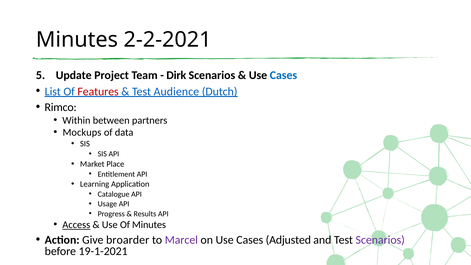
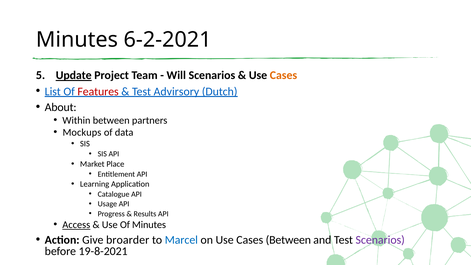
2-2-2021: 2-2-2021 -> 6-2-2021
Update underline: none -> present
Dirk: Dirk -> Will
Cases at (283, 75) colour: blue -> orange
Audience: Audience -> Advirsory
Rimco: Rimco -> About
Marcel colour: purple -> blue
Cases Adjusted: Adjusted -> Between
19-1-2021: 19-1-2021 -> 19-8-2021
